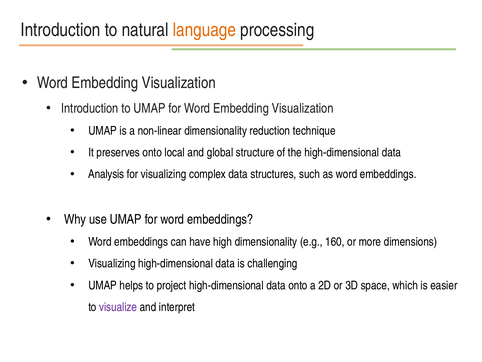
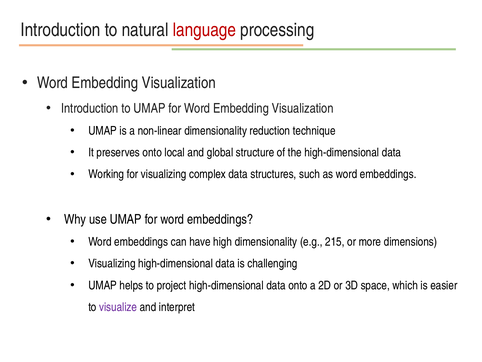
language colour: orange -> red
Analysis: Analysis -> Working
160: 160 -> 215
